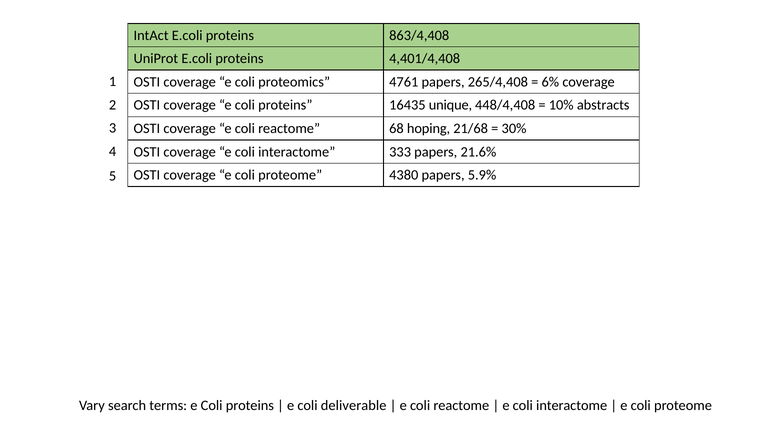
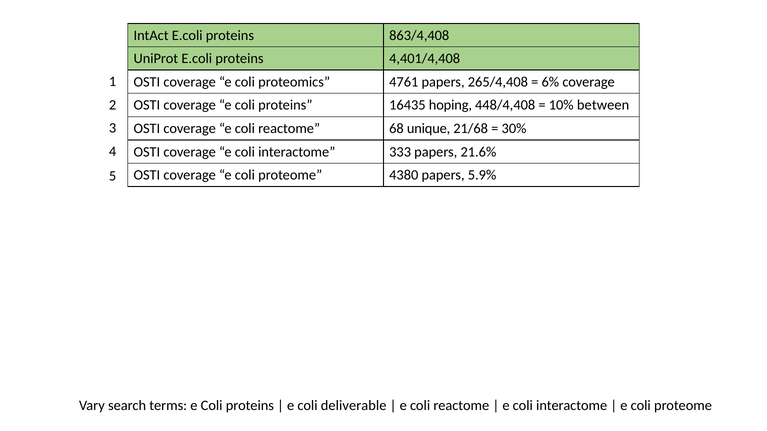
unique: unique -> hoping
abstracts: abstracts -> between
hoping: hoping -> unique
